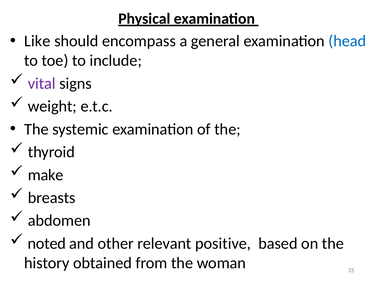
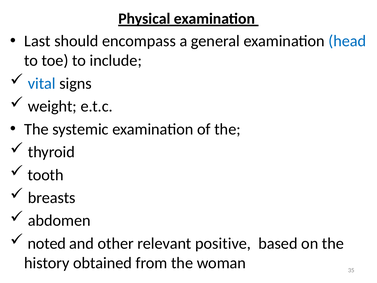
Like: Like -> Last
vital colour: purple -> blue
make: make -> tooth
